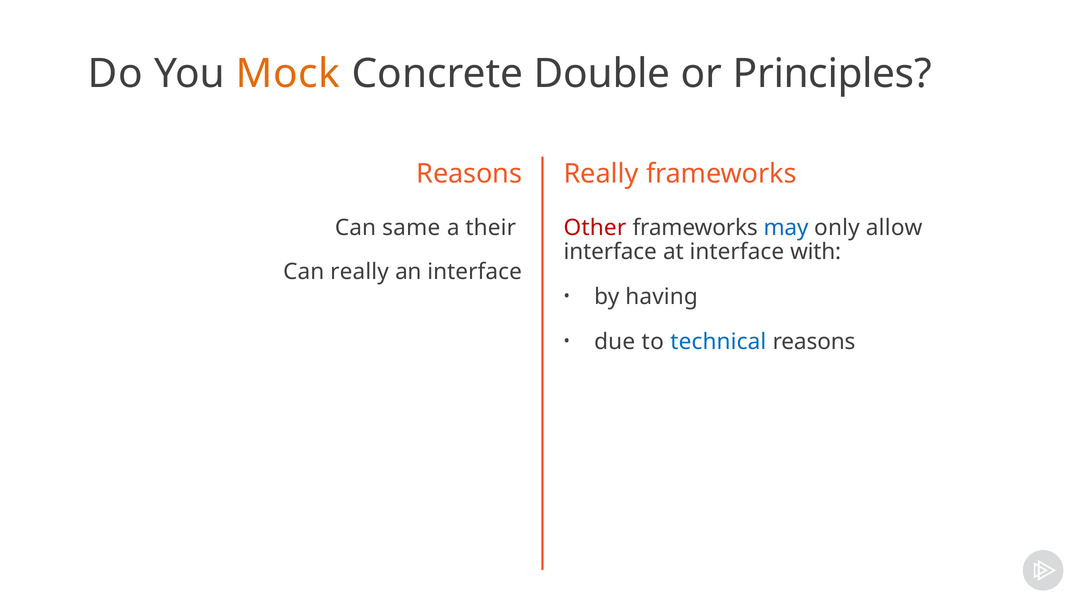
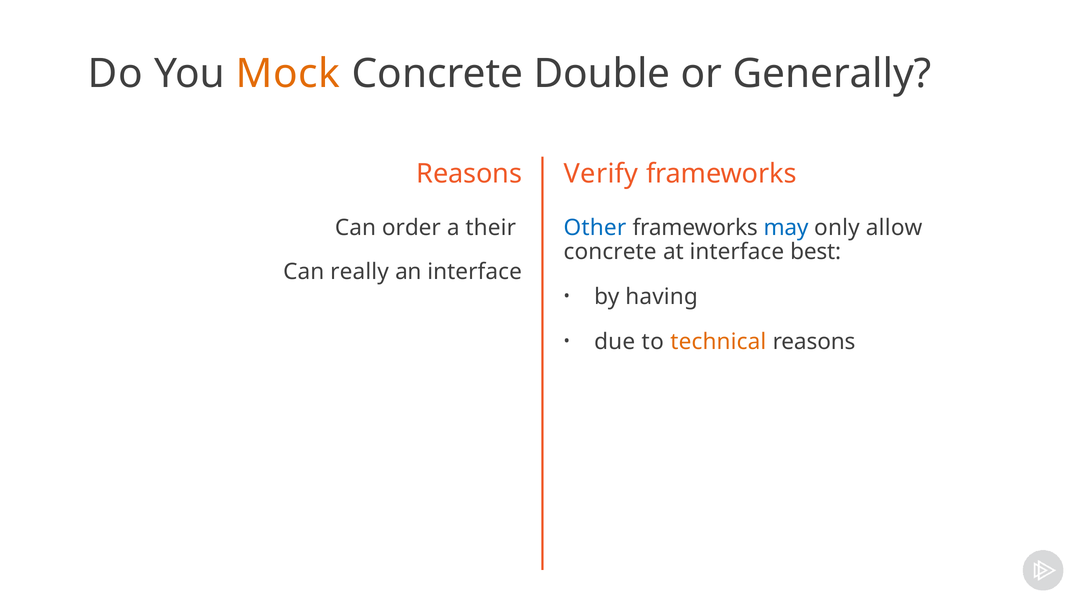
Principles: Principles -> Generally
Really at (601, 174): Really -> Verify
same: same -> order
Other colour: red -> blue
interface at (610, 252): interface -> concrete
with: with -> best
technical colour: blue -> orange
